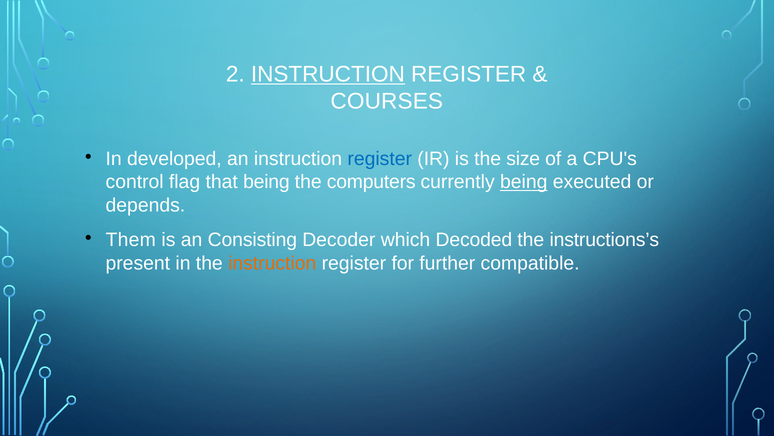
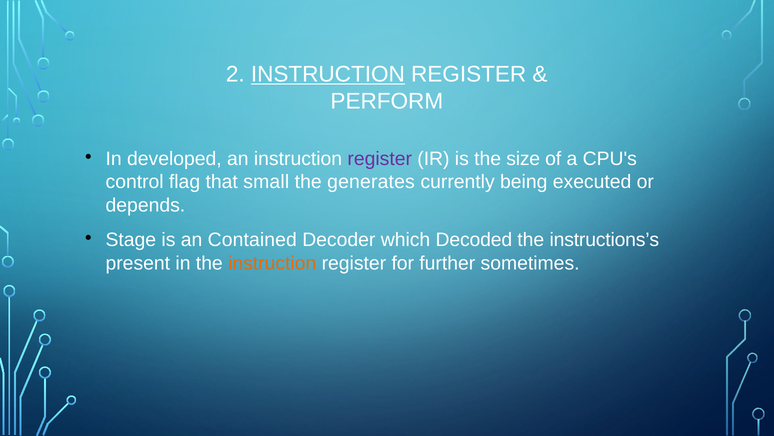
COURSES: COURSES -> PERFORM
register at (380, 159) colour: blue -> purple
that being: being -> small
computers: computers -> generates
being at (524, 182) underline: present -> none
Them: Them -> Stage
Consisting: Consisting -> Contained
compatible: compatible -> sometimes
